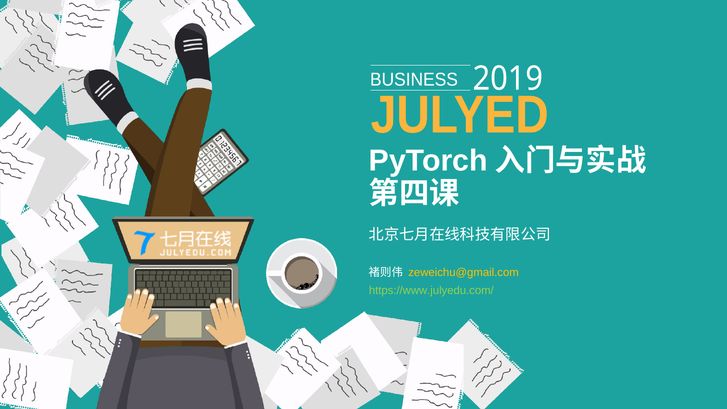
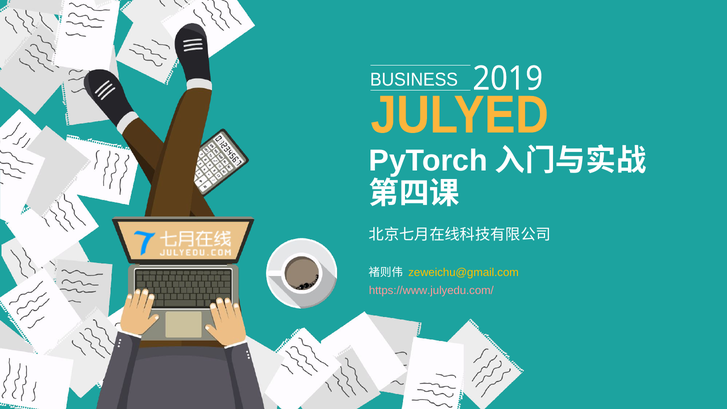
https://www.julyedu.com/ colour: light green -> pink
